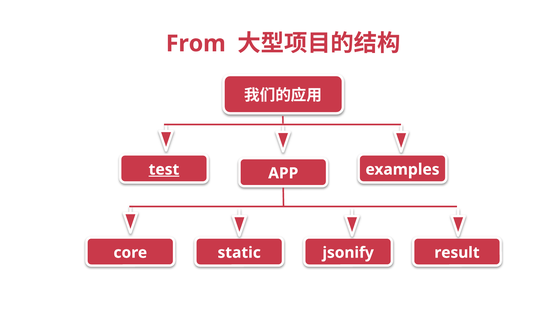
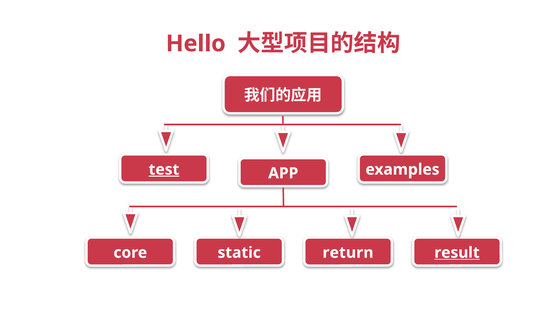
From: From -> Hello
jsonify: jsonify -> return
result underline: none -> present
